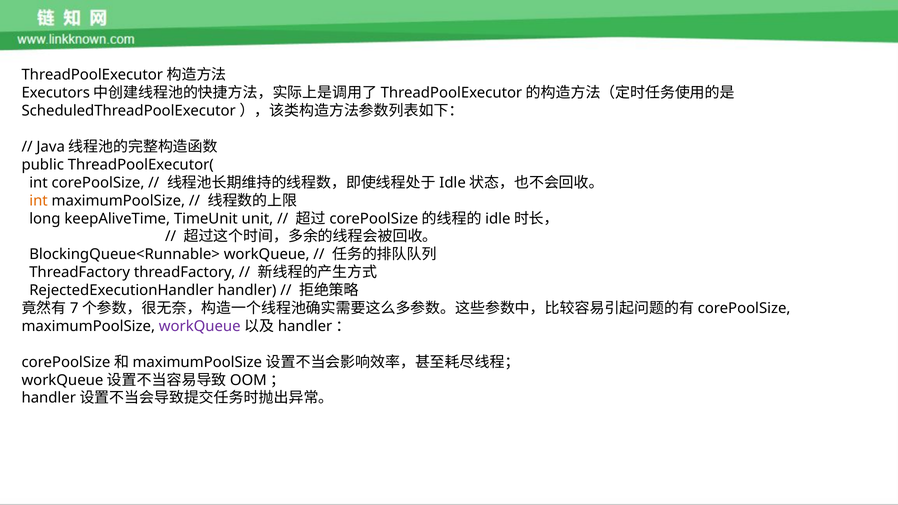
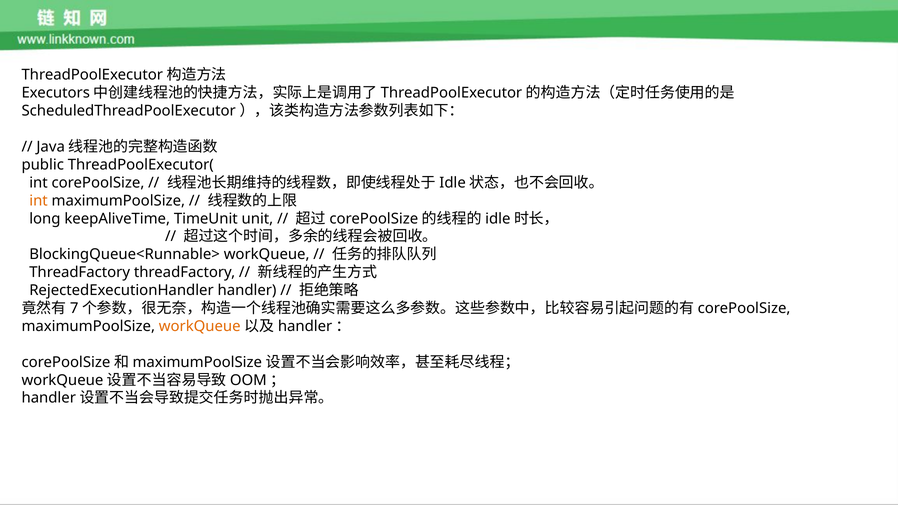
workQueue at (200, 326) colour: purple -> orange
